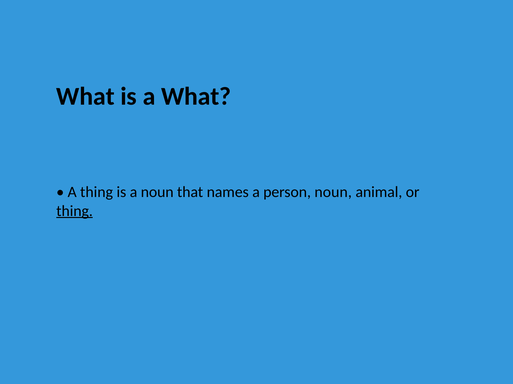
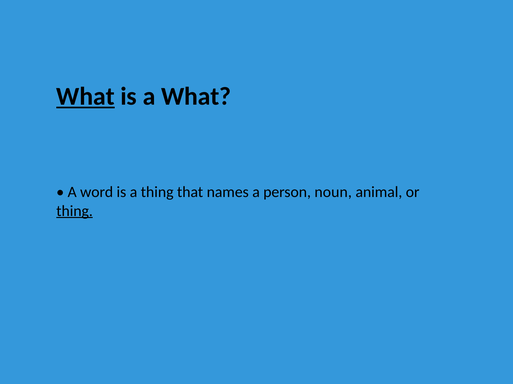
What at (85, 97) underline: none -> present
A thing: thing -> word
a noun: noun -> thing
